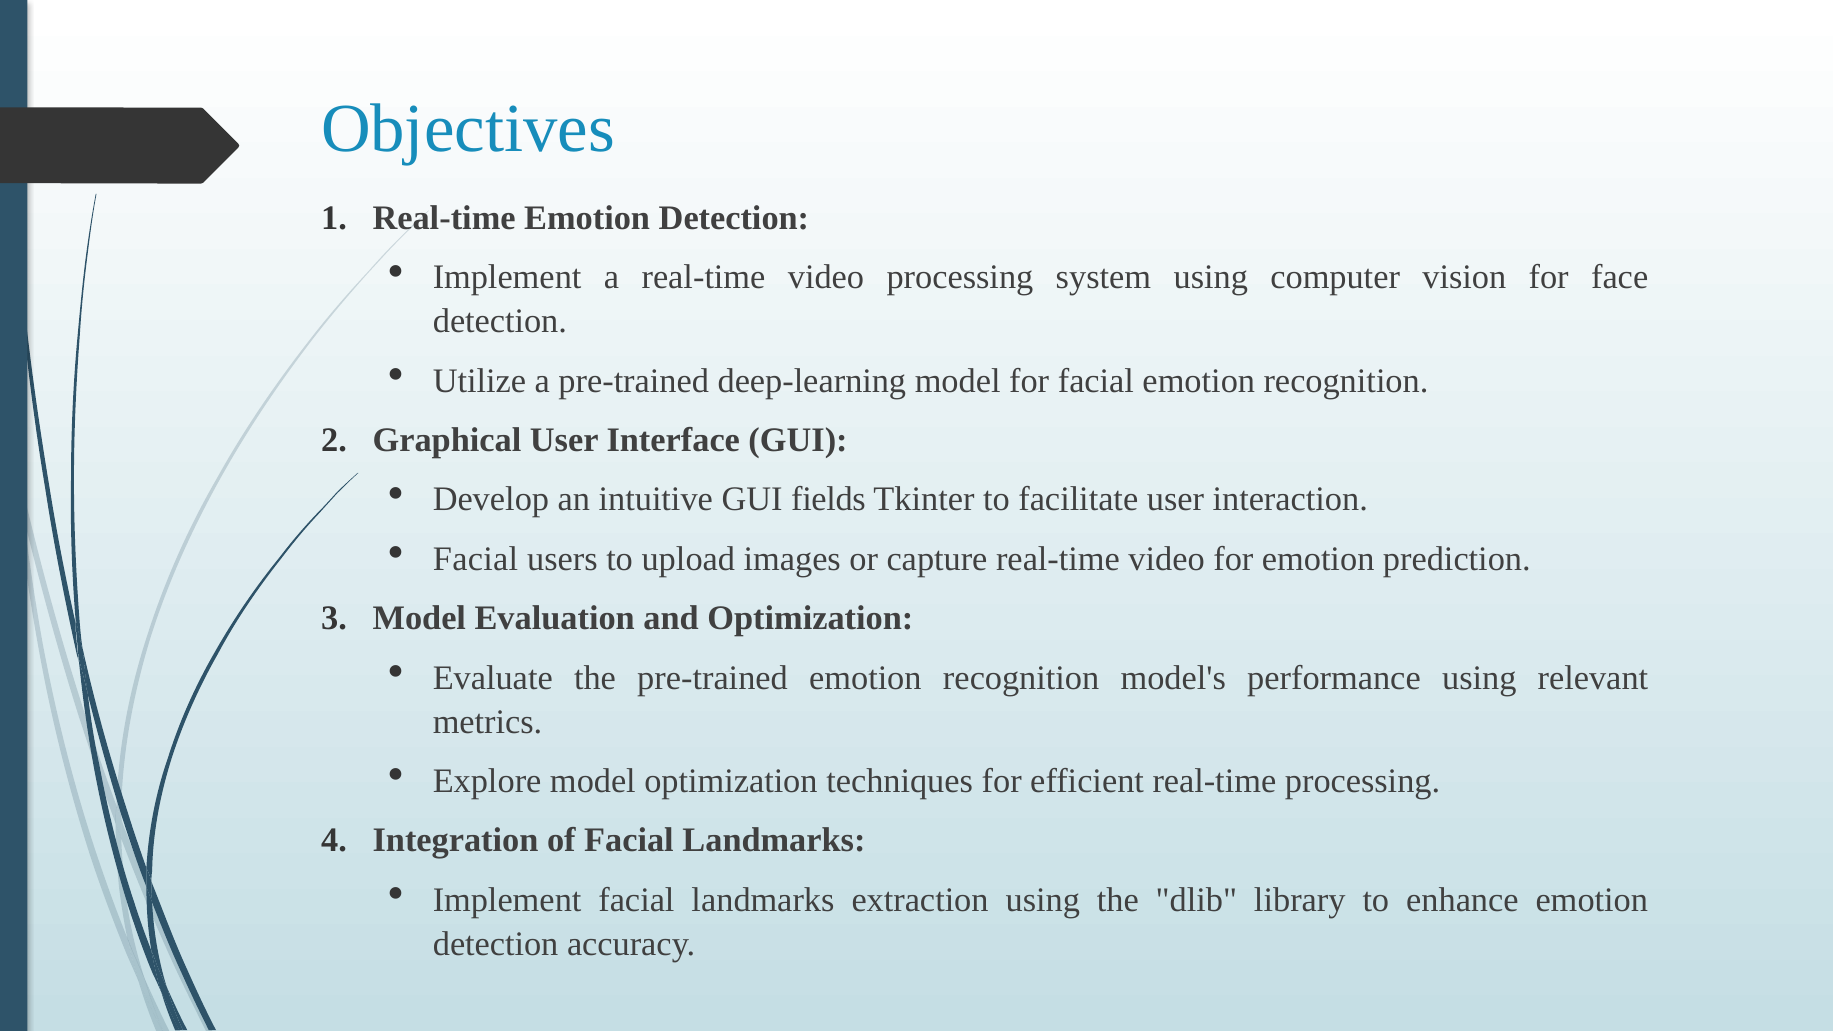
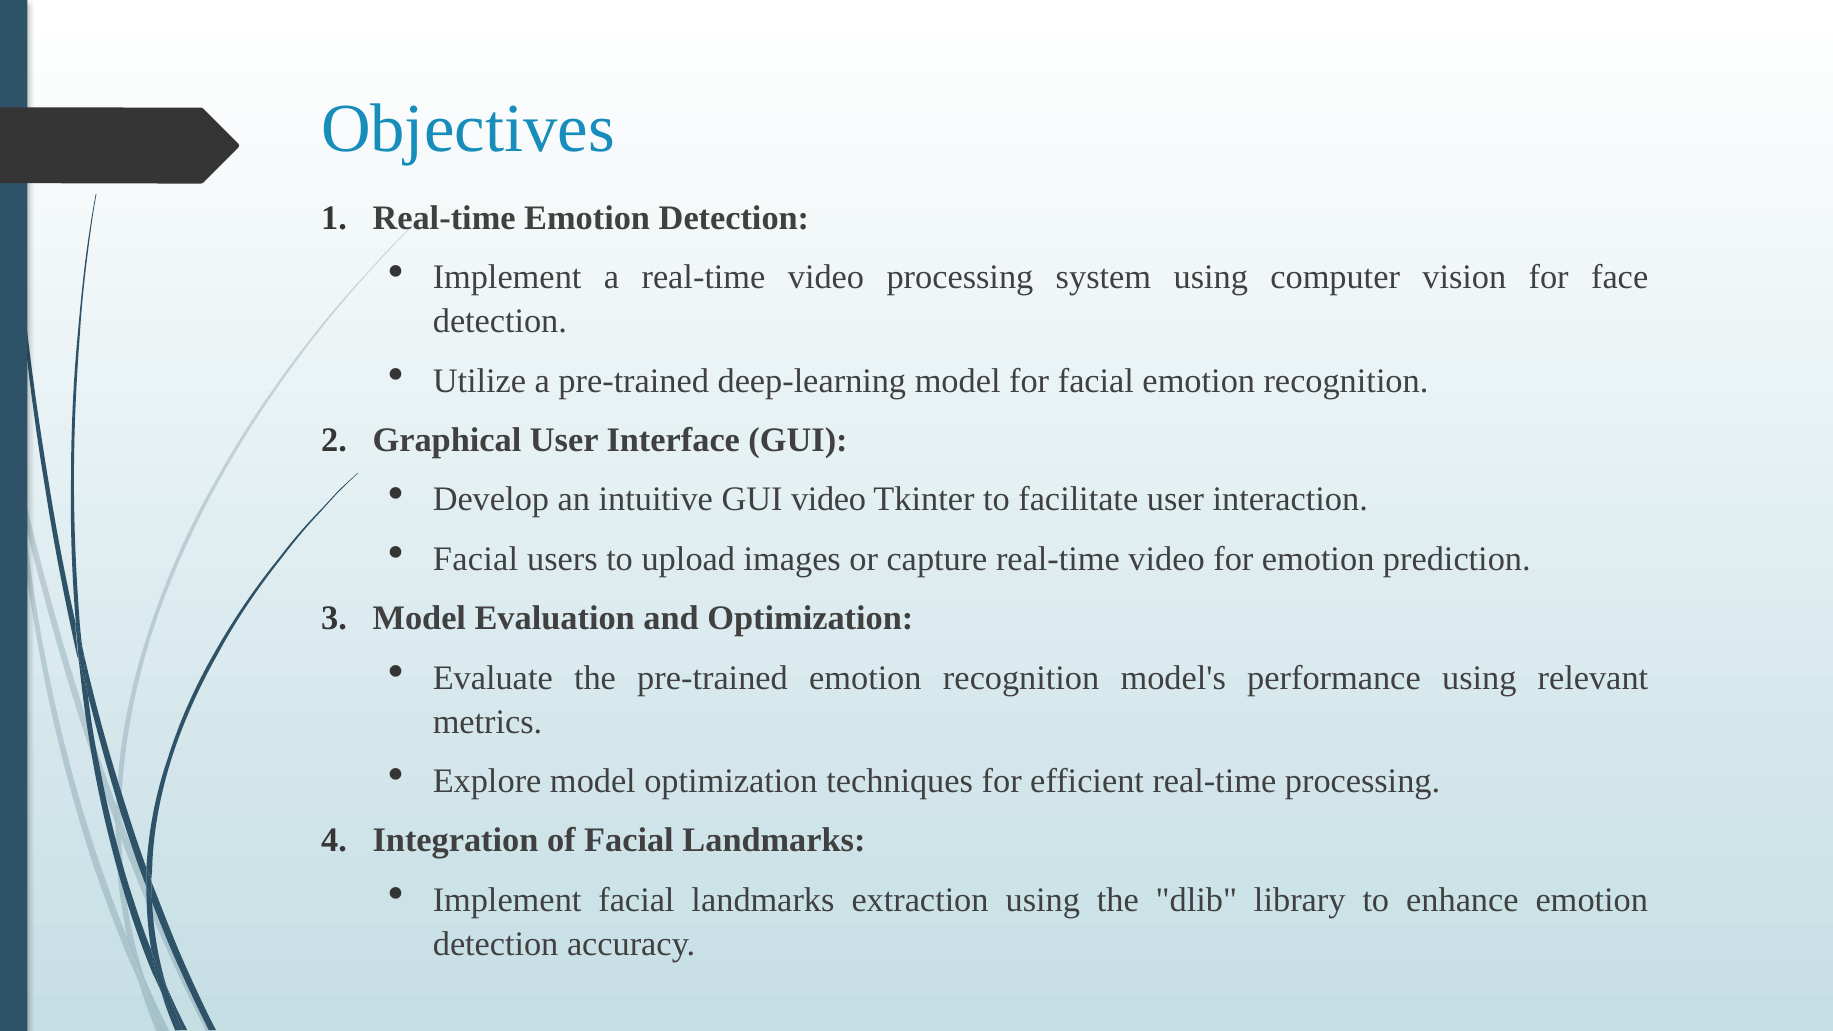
GUI fields: fields -> video
